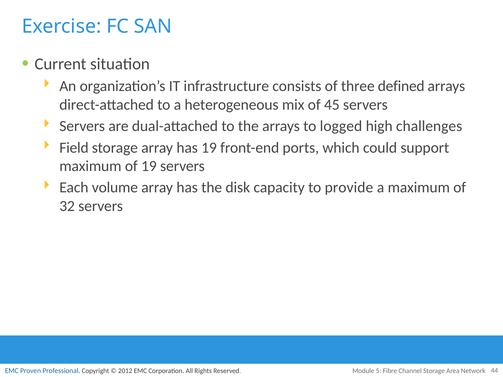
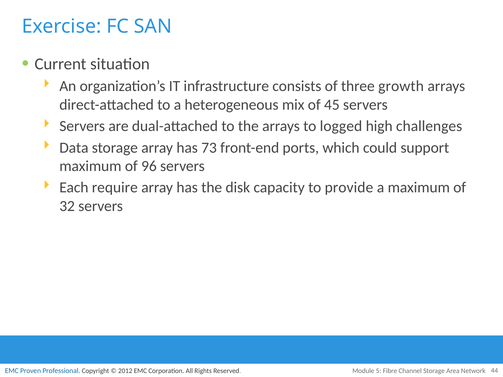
defined: defined -> growth
Field: Field -> Data
has 19: 19 -> 73
of 19: 19 -> 96
volume: volume -> require
